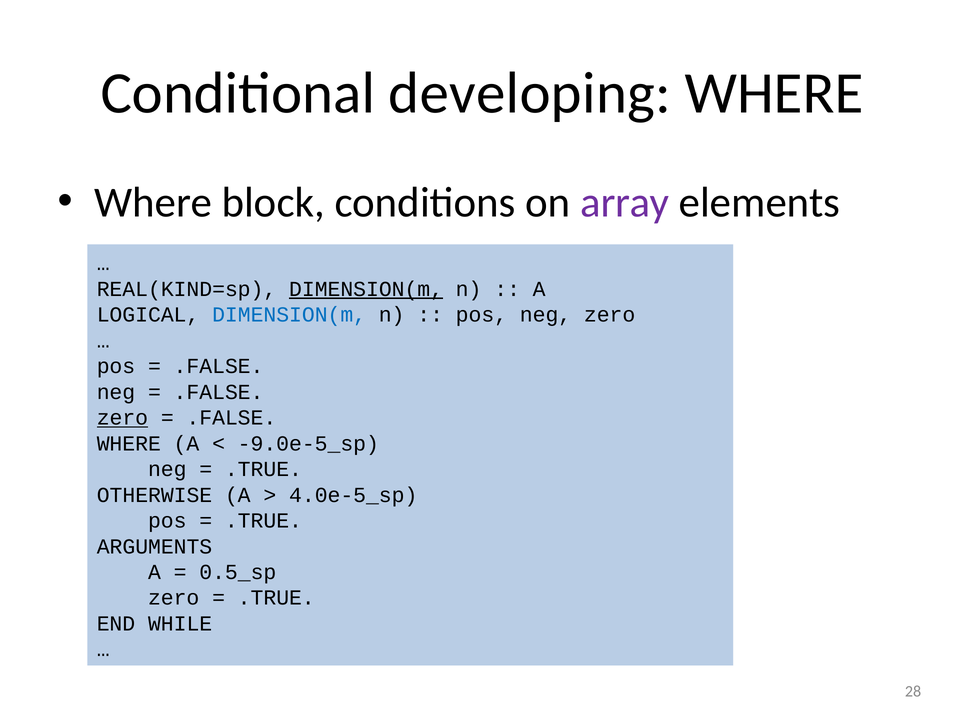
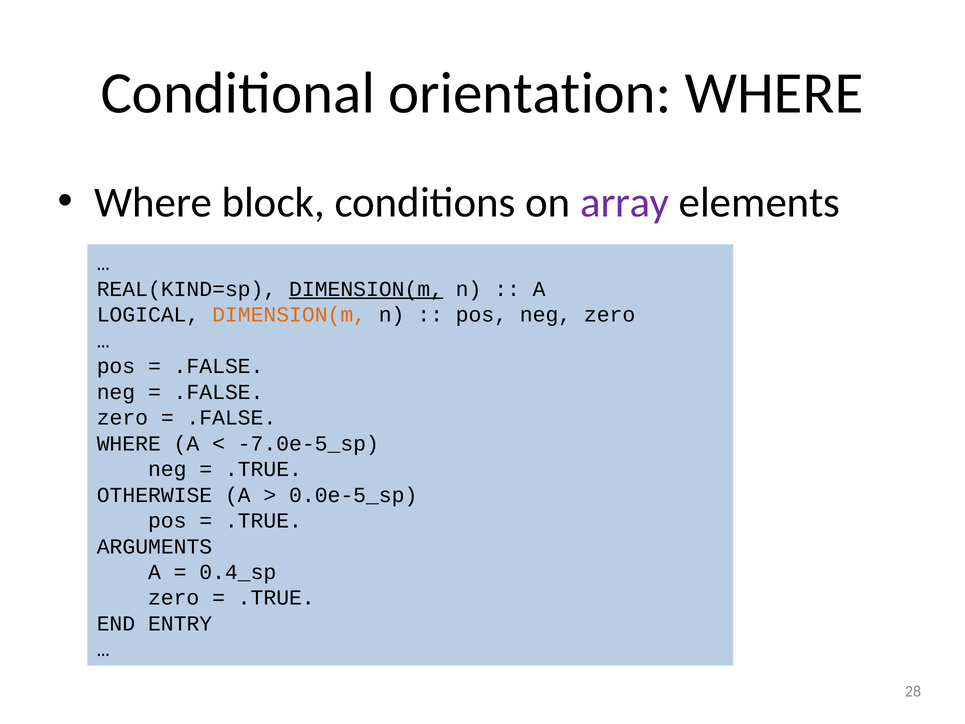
developing: developing -> orientation
DIMENSION(m at (289, 315) colour: blue -> orange
zero at (122, 418) underline: present -> none
-9.0e-5_sp: -9.0e-5_sp -> -7.0e-5_sp
4.0e-5_sp: 4.0e-5_sp -> 0.0e-5_sp
0.5_sp: 0.5_sp -> 0.4_sp
WHILE: WHILE -> ENTRY
